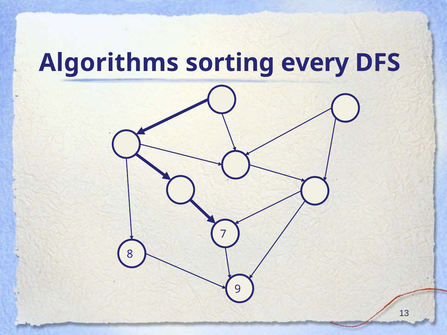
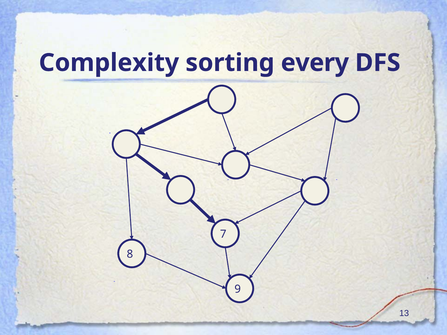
Algorithms: Algorithms -> Complexity
